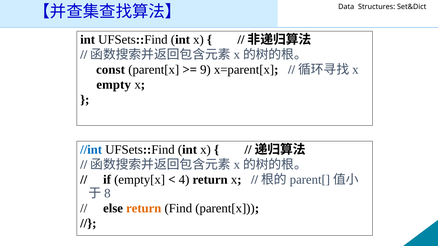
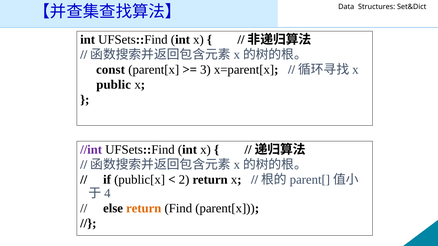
9: 9 -> 3
empty: empty -> public
//int colour: blue -> purple
empty[x: empty[x -> public[x
4: 4 -> 2
8: 8 -> 4
